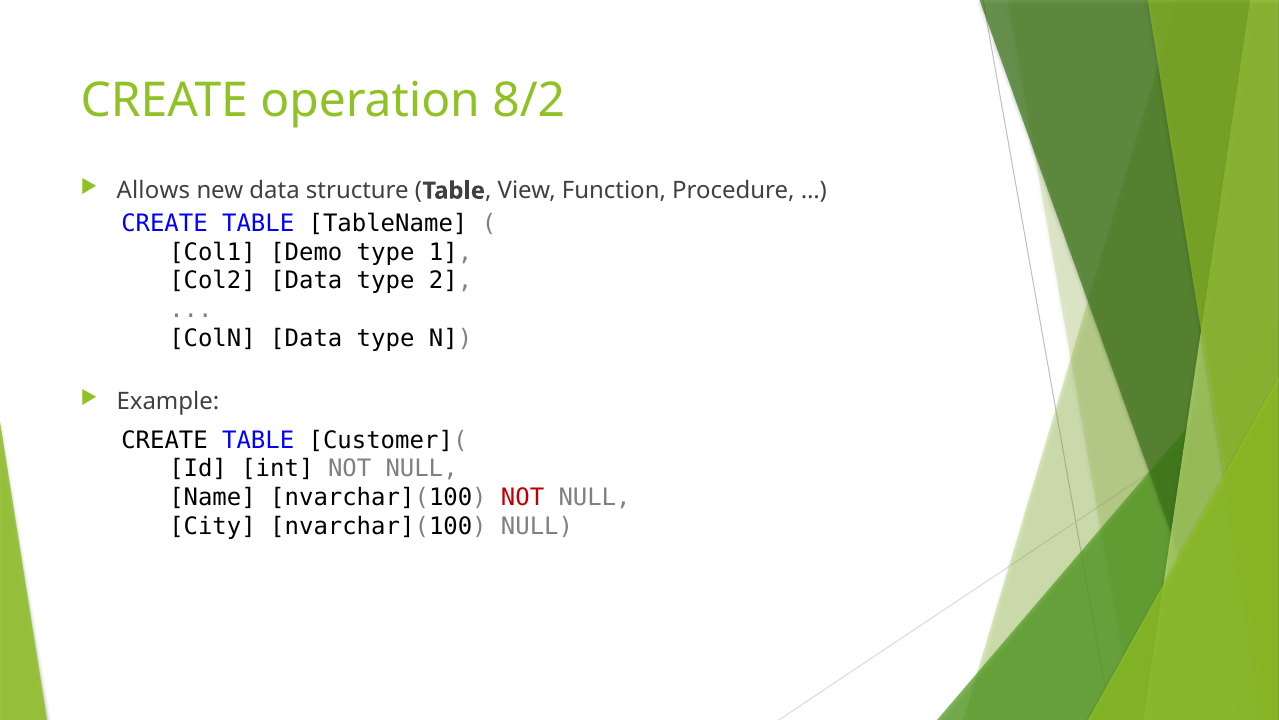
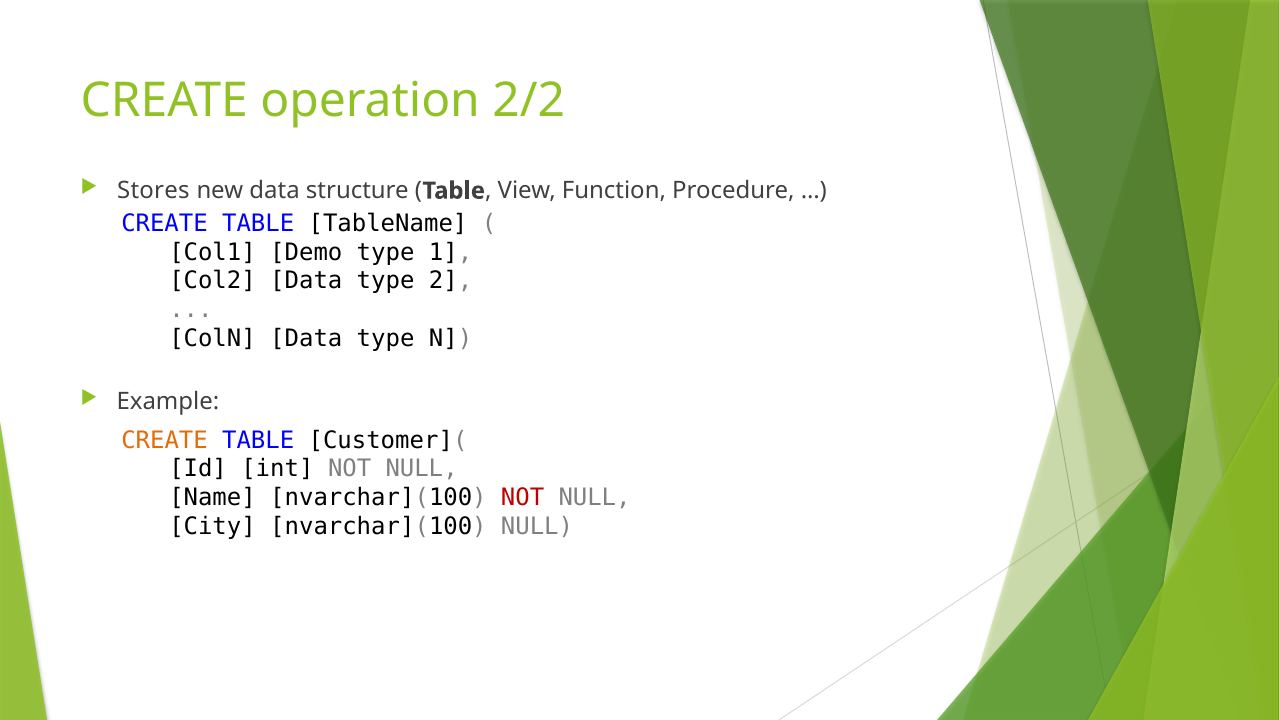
8/2: 8/2 -> 2/2
Allows: Allows -> Stores
CREATE at (165, 440) colour: black -> orange
